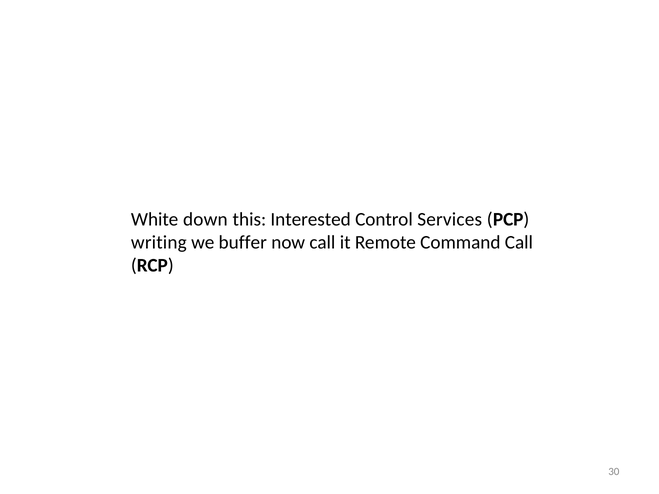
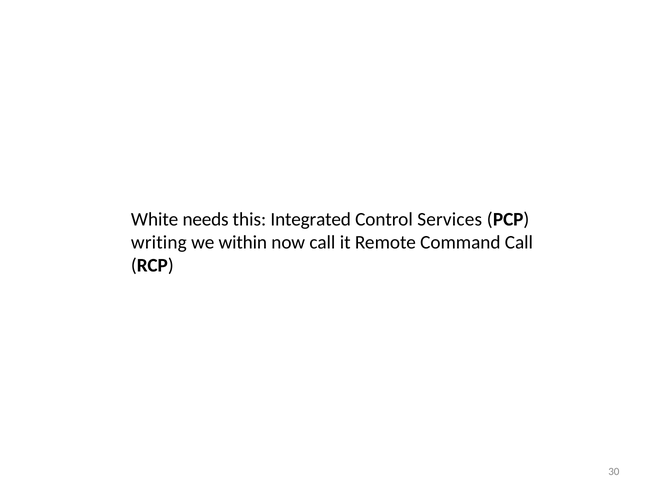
down: down -> needs
Interested: Interested -> Integrated
buffer: buffer -> within
